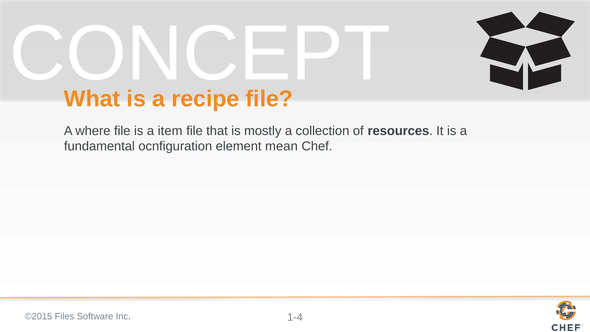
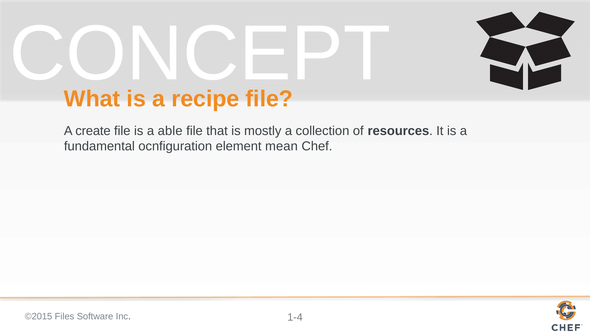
where: where -> create
item: item -> able
